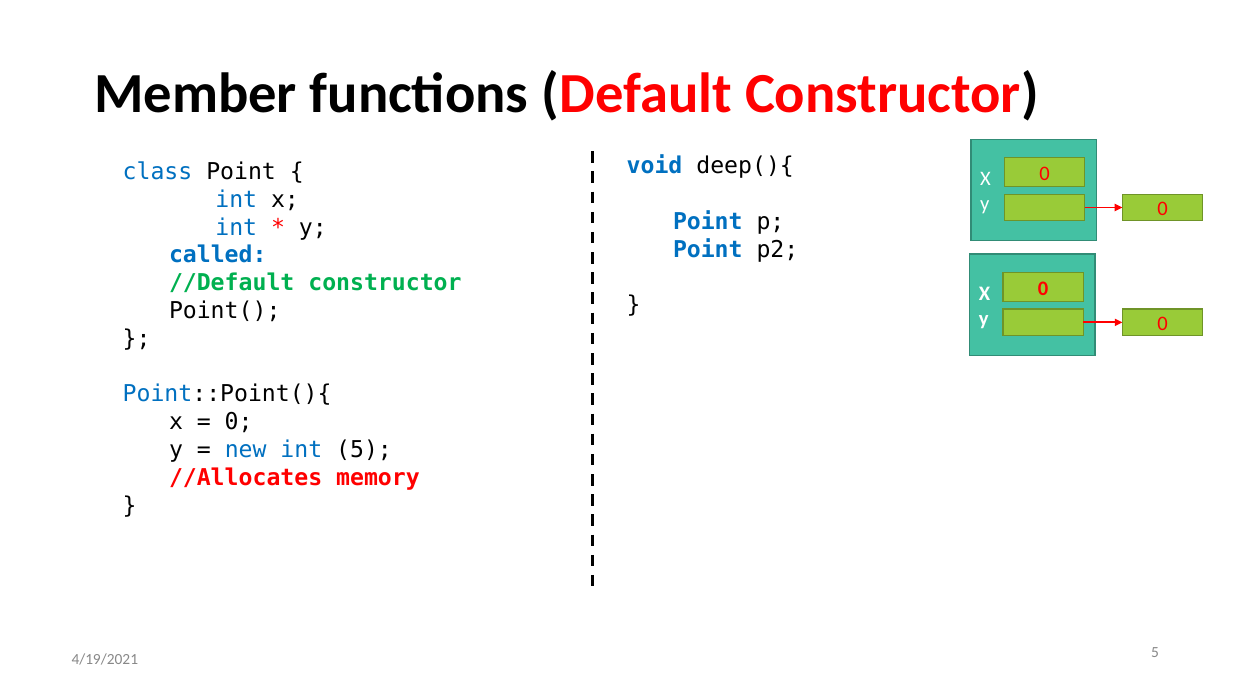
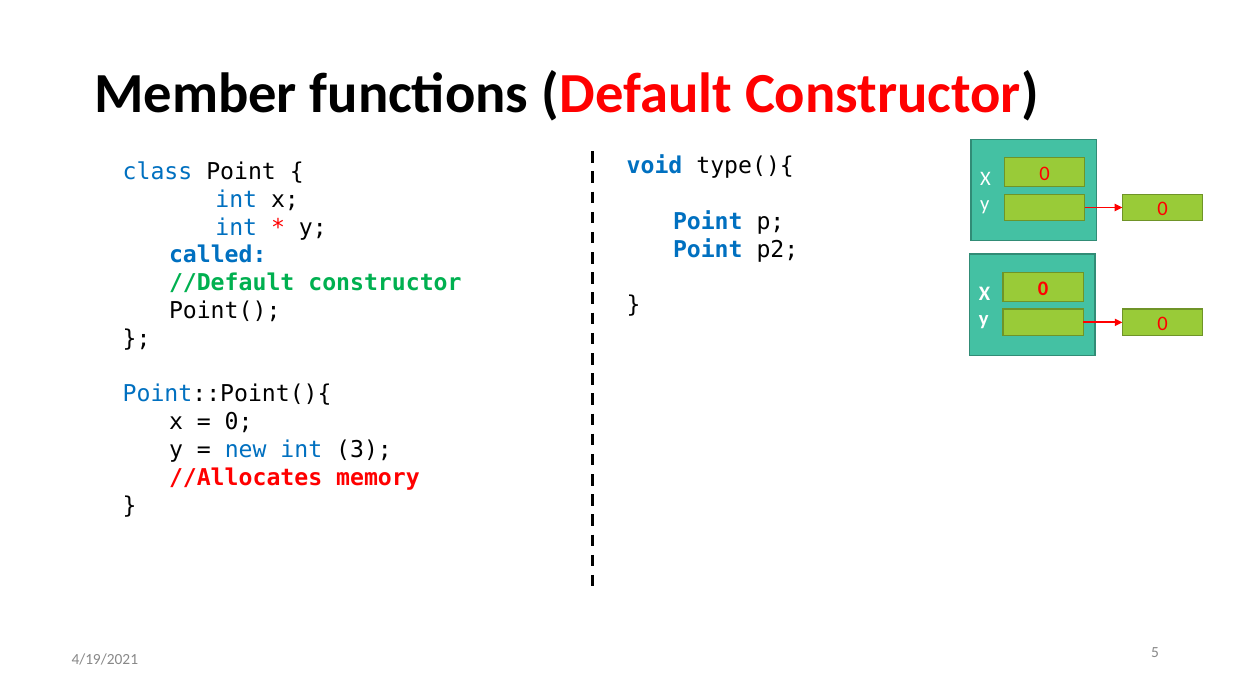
deep(){: deep(){ -> type(){
int 5: 5 -> 3
